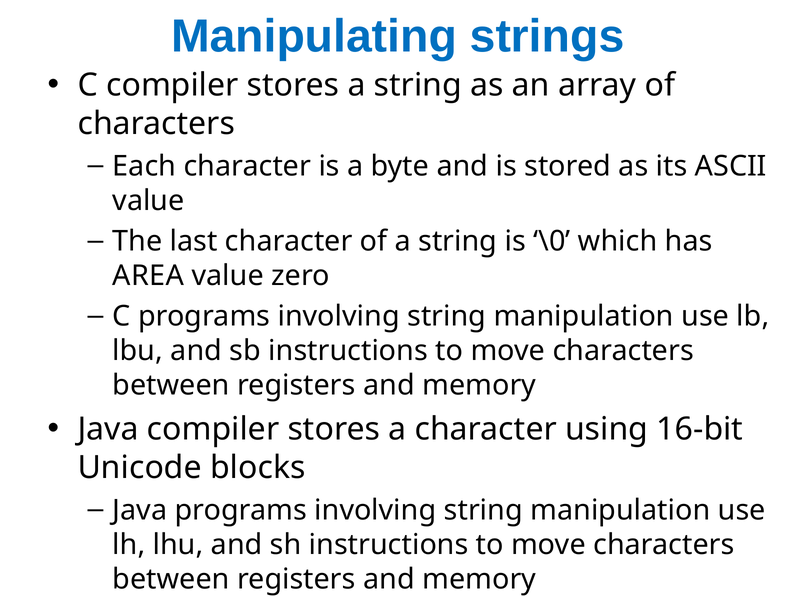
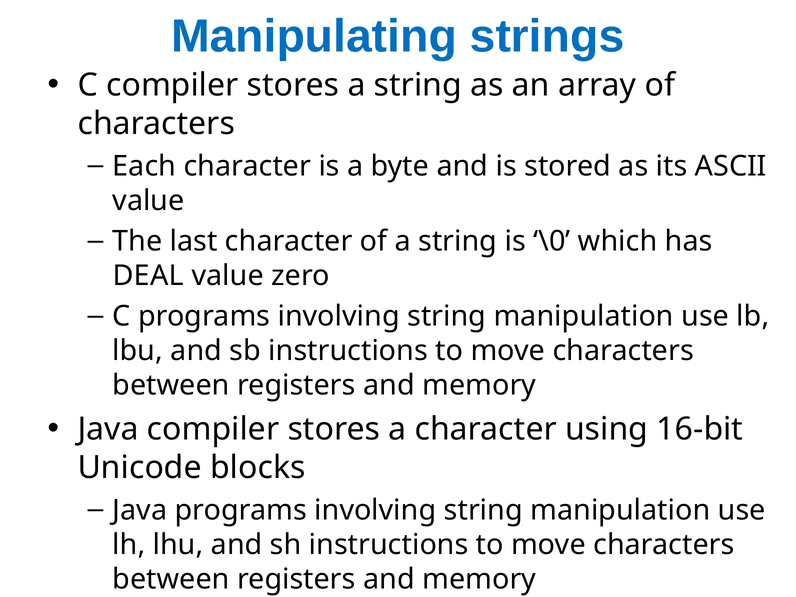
AREA: AREA -> DEAL
